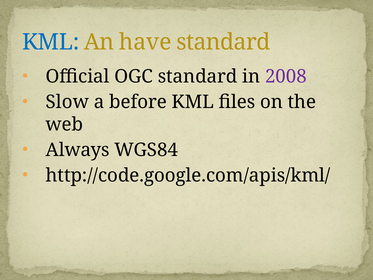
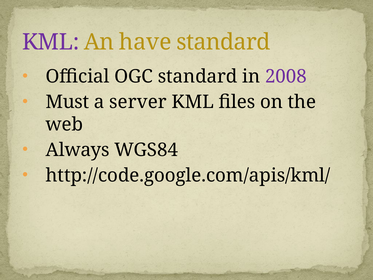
KML at (51, 42) colour: blue -> purple
Slow: Slow -> Must
before: before -> server
